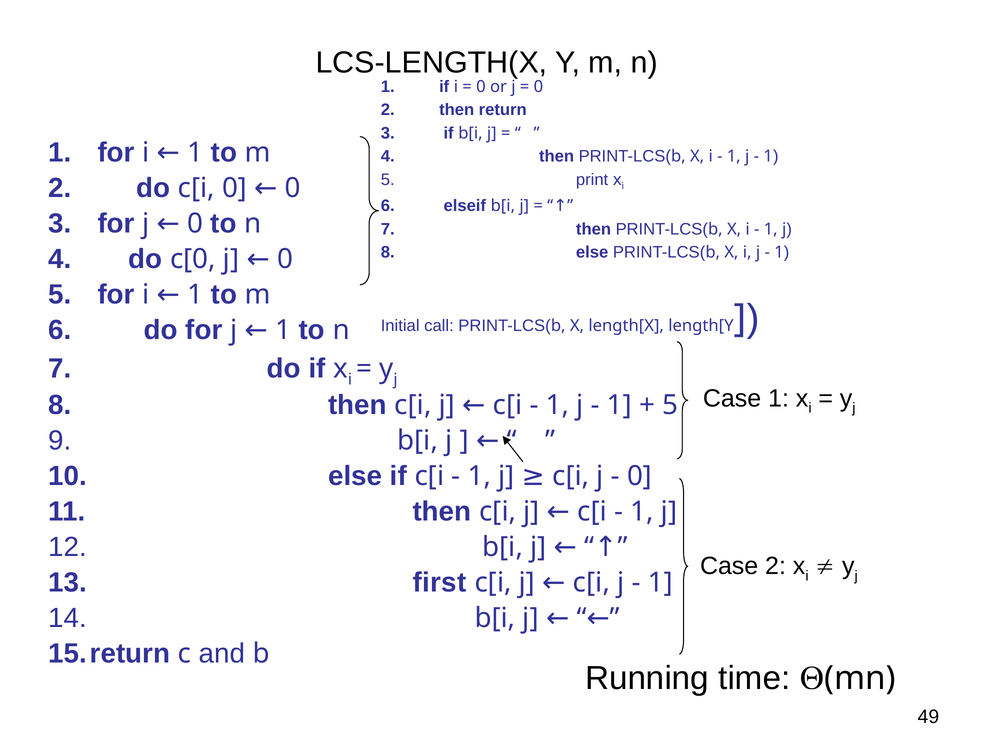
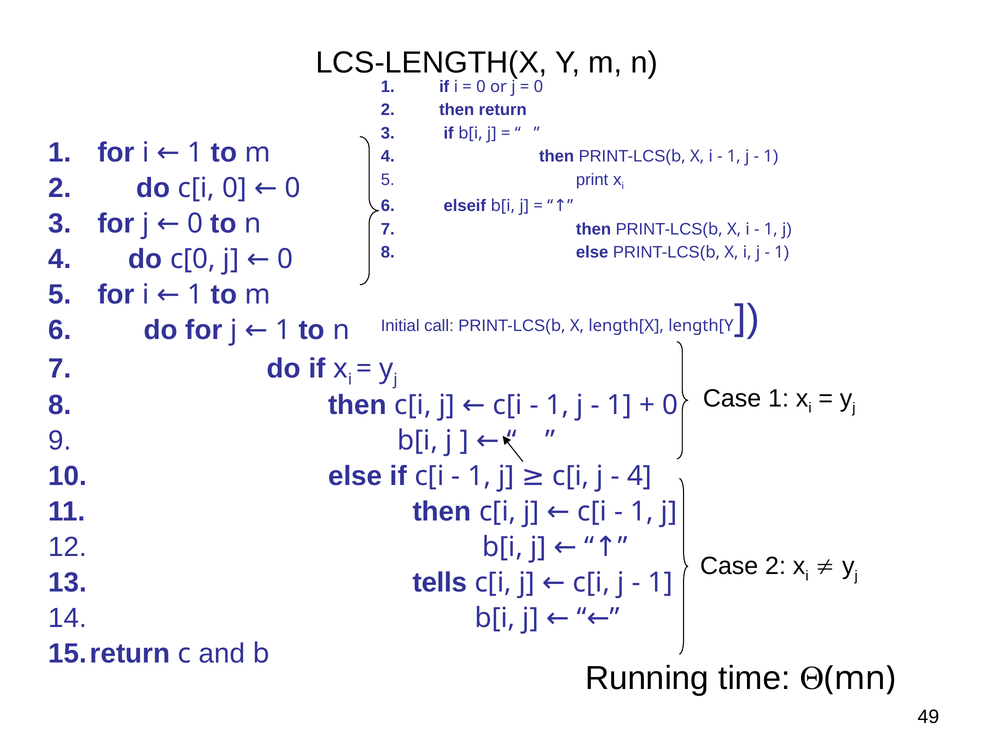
5 at (670, 405): 5 -> 0
0 at (640, 476): 0 -> 4
first: first -> tells
